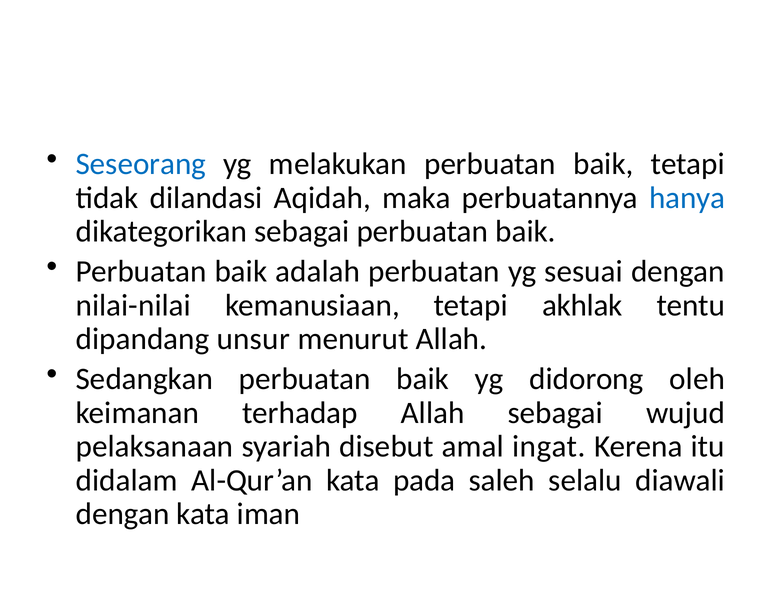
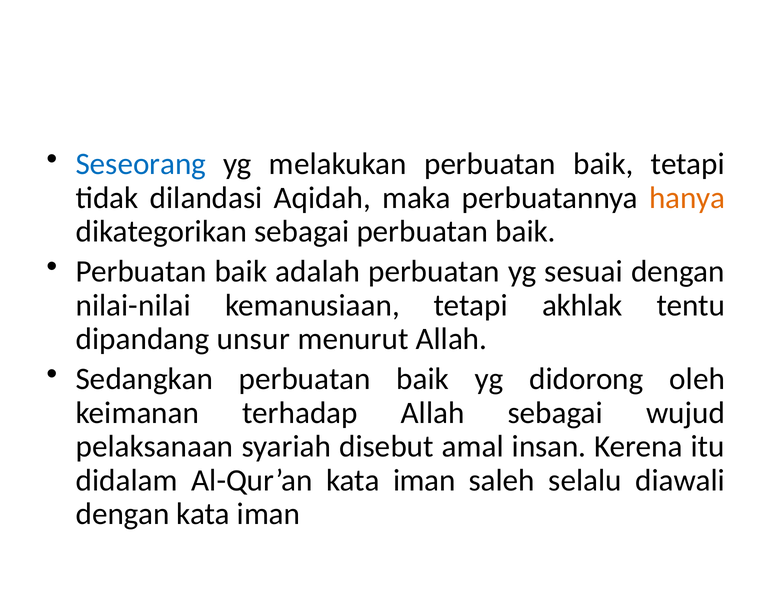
hanya colour: blue -> orange
ingat: ingat -> insan
Al-Qur’an kata pada: pada -> iman
